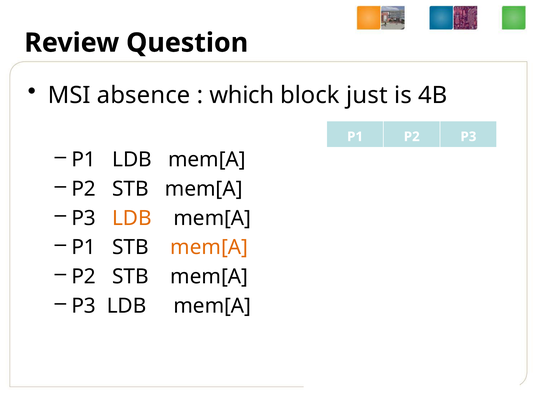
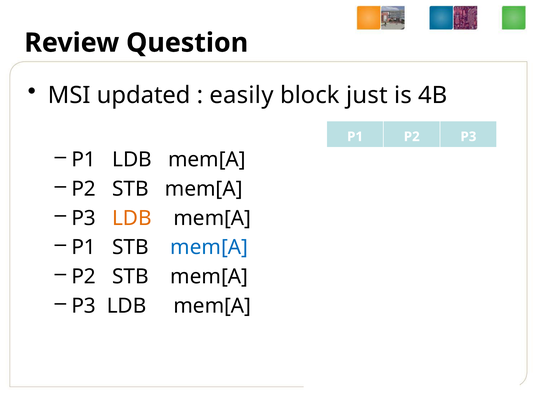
absence: absence -> updated
which: which -> easily
mem[A at (209, 247) colour: orange -> blue
